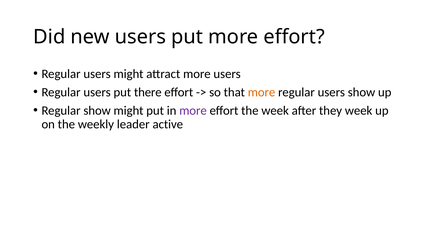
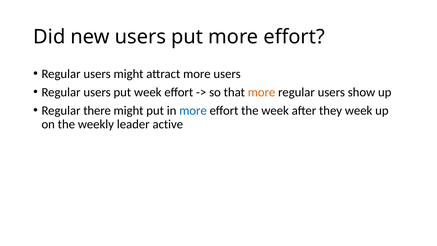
put there: there -> week
Regular show: show -> there
more at (193, 111) colour: purple -> blue
